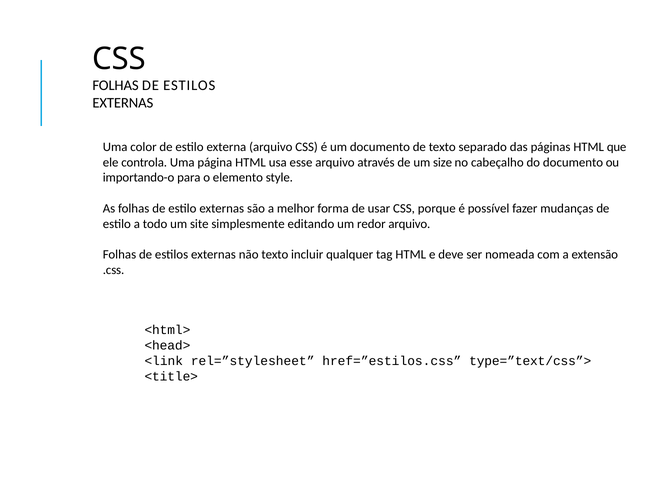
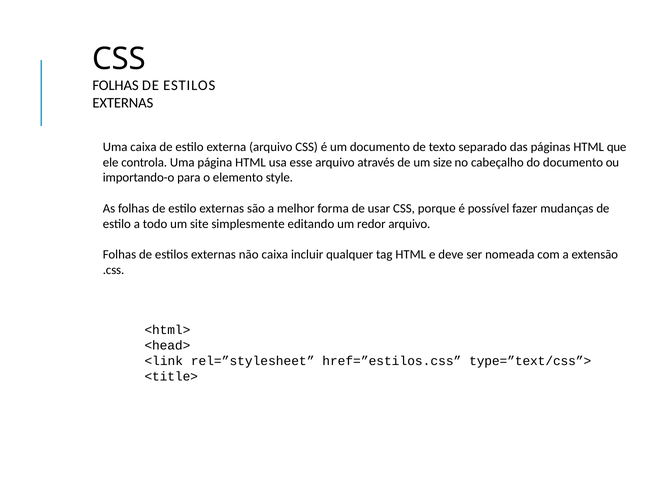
Uma color: color -> caixa
não texto: texto -> caixa
